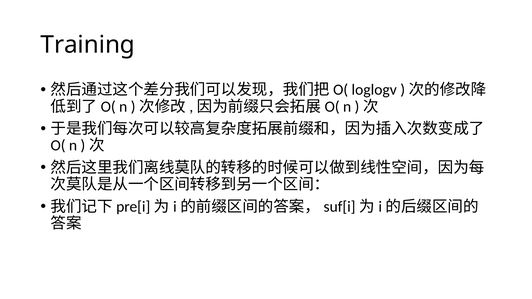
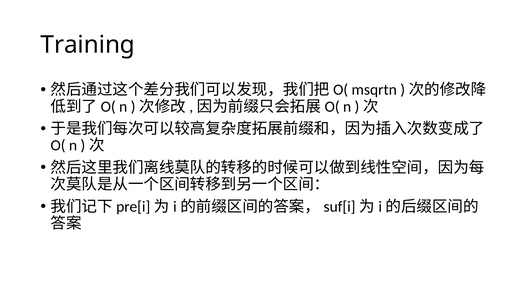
loglogv: loglogv -> msqrtn
